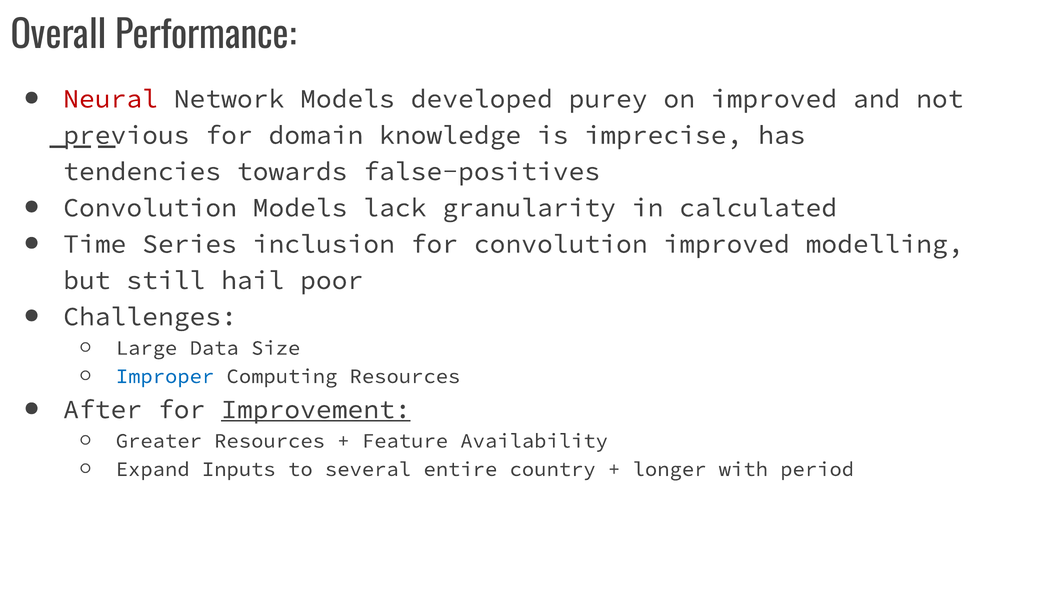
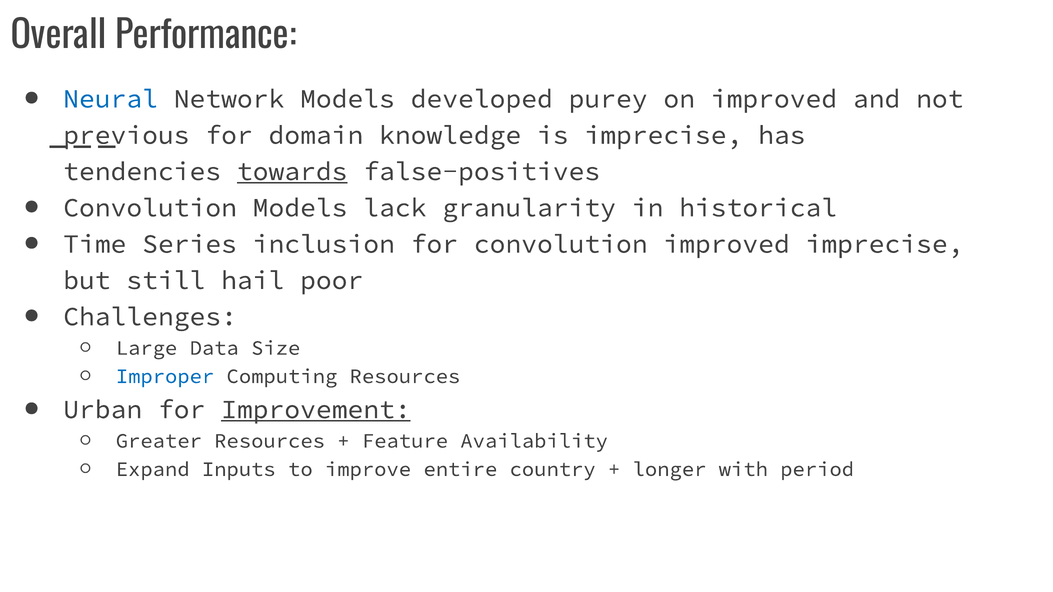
Neural colour: red -> blue
towards underline: none -> present
calculated: calculated -> historical
improved modelling: modelling -> imprecise
After: After -> Urban
several: several -> improve
